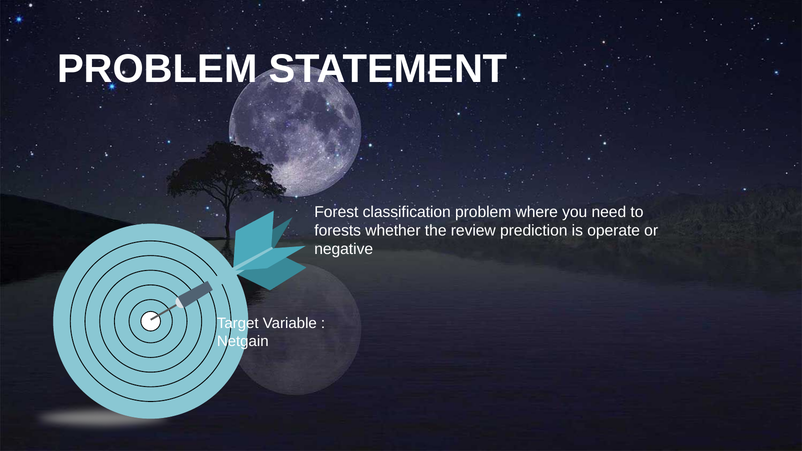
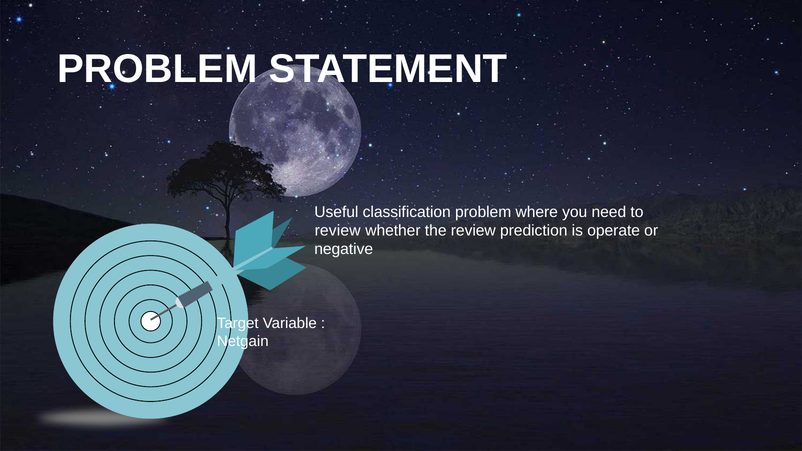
Forest: Forest -> Useful
forests at (338, 231): forests -> review
